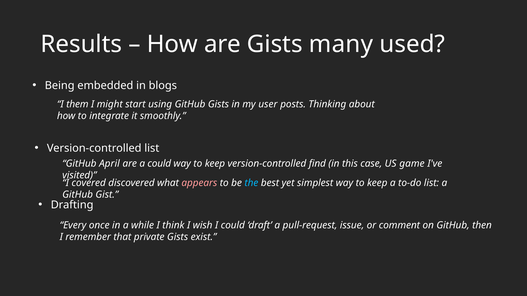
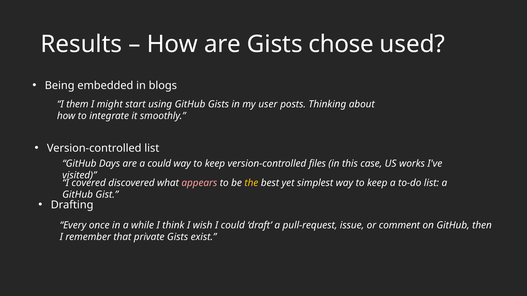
many: many -> chose
April: April -> Days
find: find -> files
game: game -> works
the colour: light blue -> yellow
